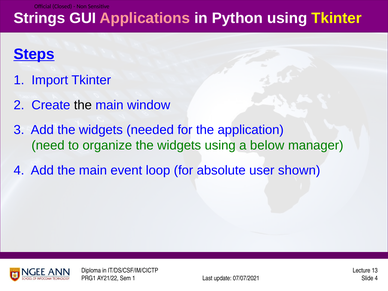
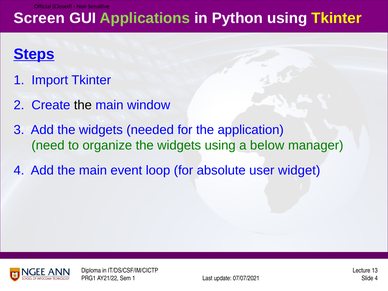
Strings: Strings -> Screen
Applications colour: pink -> light green
shown: shown -> widget
